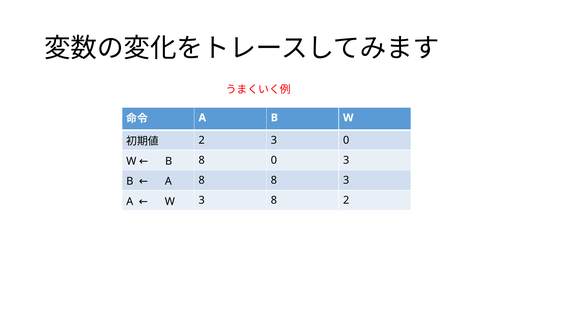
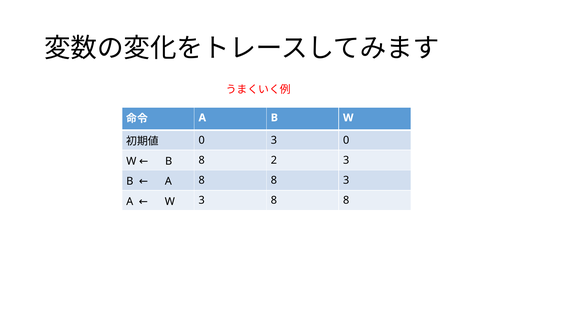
2 at (202, 140): 2 -> 0
8 0: 0 -> 2
3 8 2: 2 -> 8
